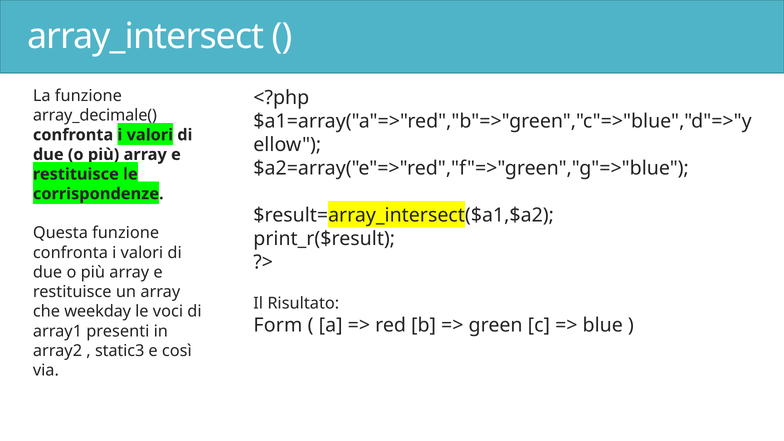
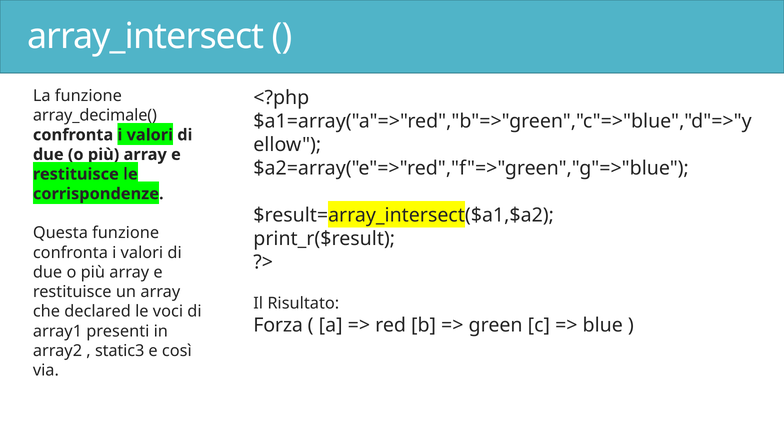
weekday: weekday -> declared
Form: Form -> Forza
